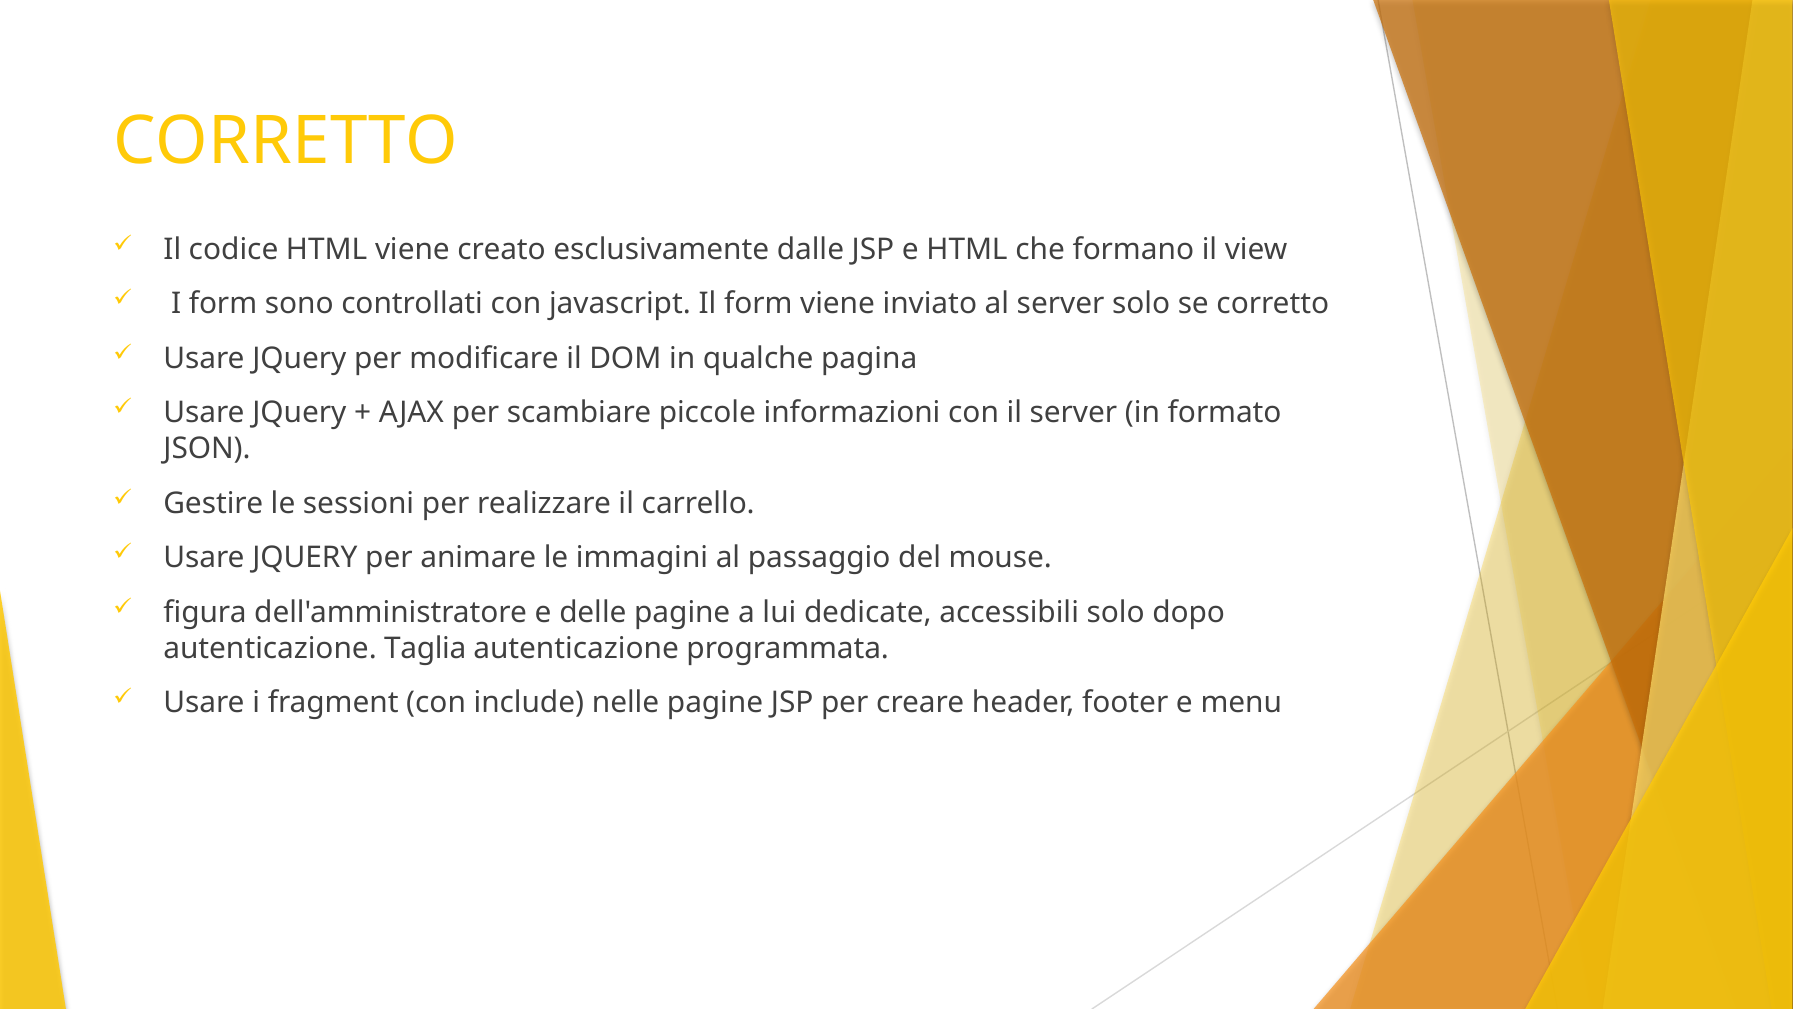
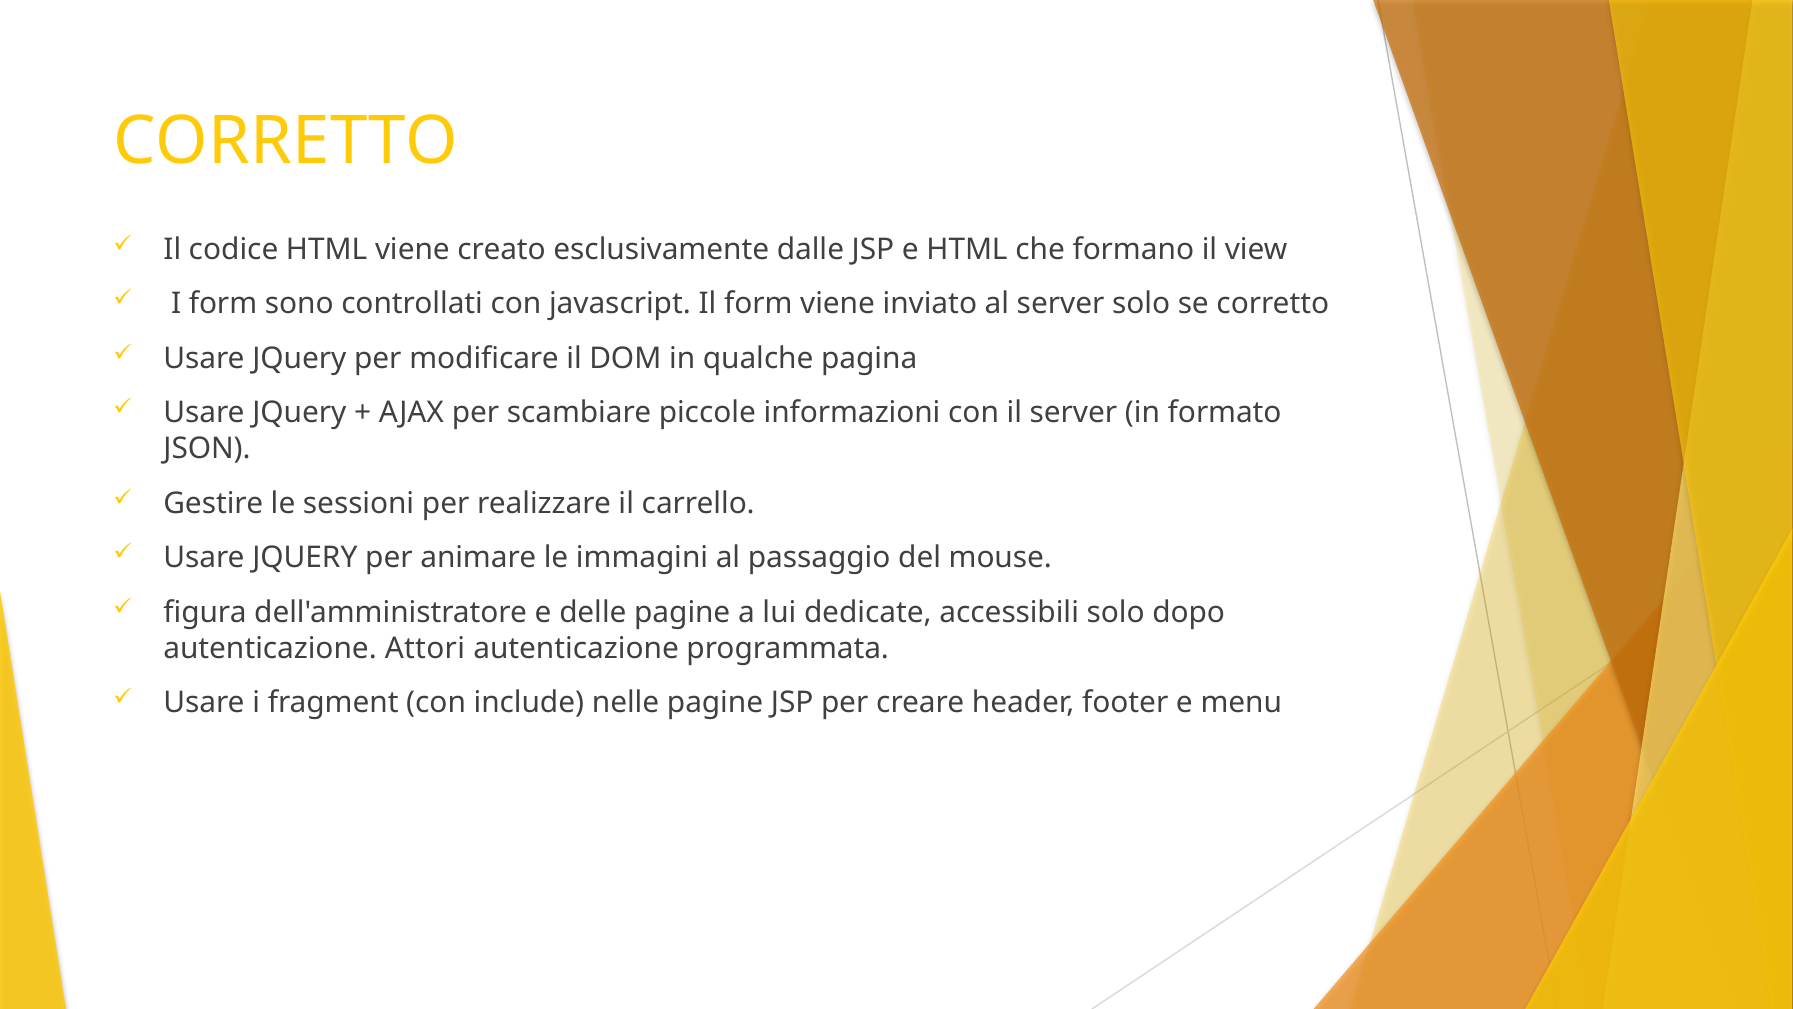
Taglia: Taglia -> Attori
